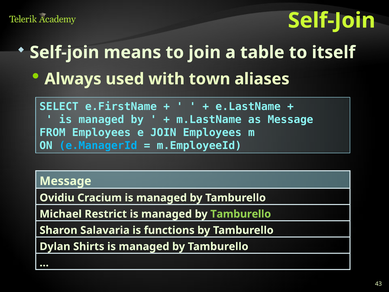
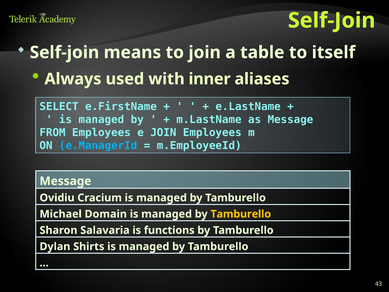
town: town -> inner
Restrict: Restrict -> Domain
Tamburello at (241, 214) colour: light green -> yellow
